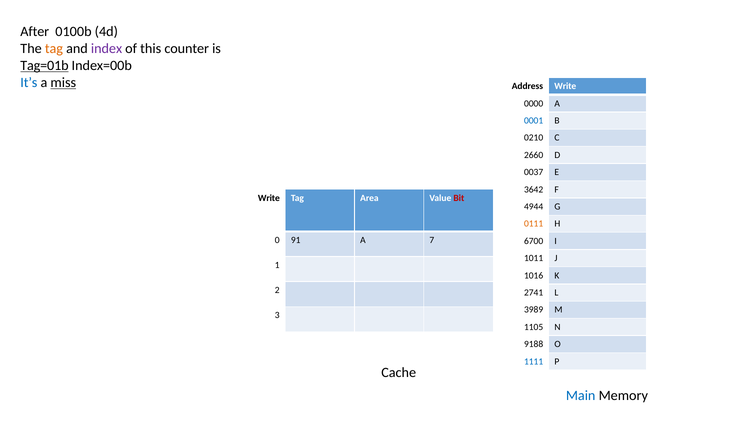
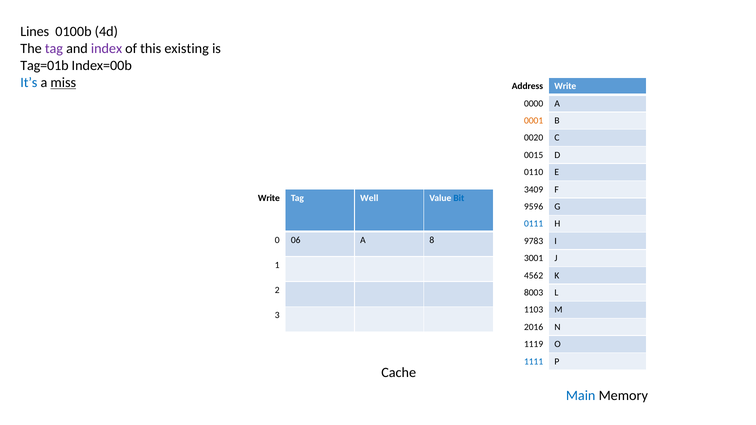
After: After -> Lines
tag at (54, 49) colour: orange -> purple
counter: counter -> existing
Tag=01b underline: present -> none
0001 colour: blue -> orange
0210: 0210 -> 0020
2660: 2660 -> 0015
0037: 0037 -> 0110
3642: 3642 -> 3409
Area: Area -> Well
Bit colour: red -> blue
4944: 4944 -> 9596
0111 colour: orange -> blue
91: 91 -> 06
7: 7 -> 8
6700: 6700 -> 9783
1011: 1011 -> 3001
1016: 1016 -> 4562
2741: 2741 -> 8003
3989: 3989 -> 1103
1105: 1105 -> 2016
9188: 9188 -> 1119
